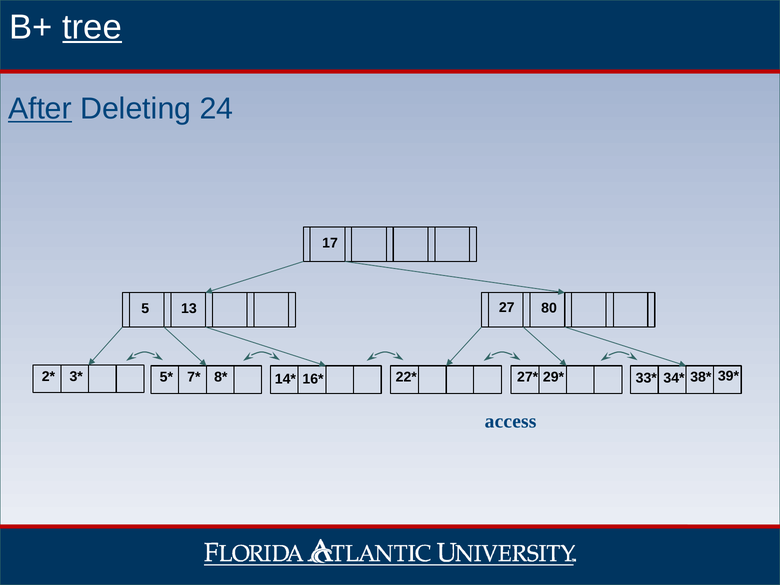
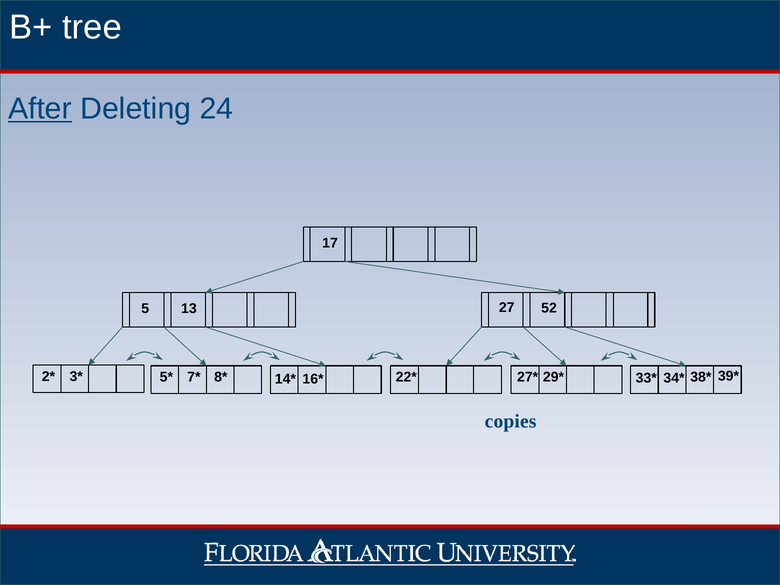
tree underline: present -> none
80: 80 -> 52
access: access -> copies
